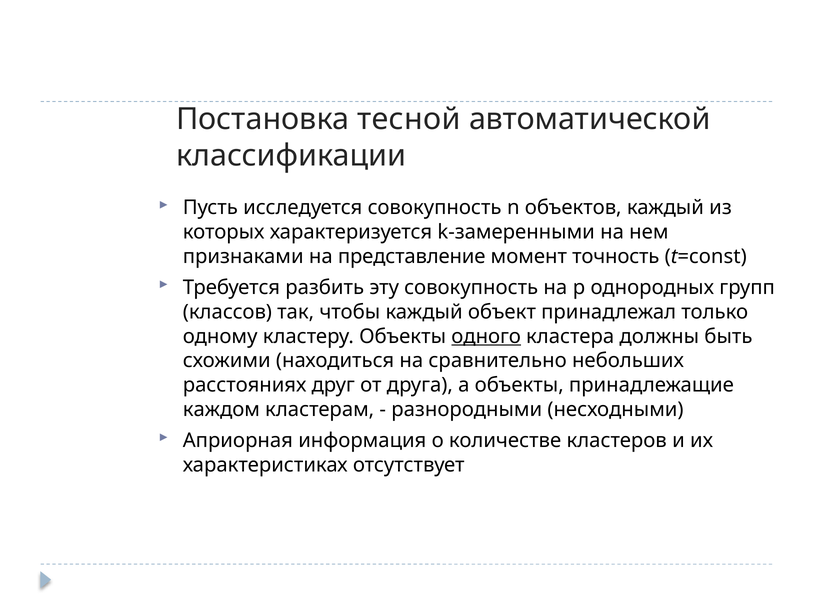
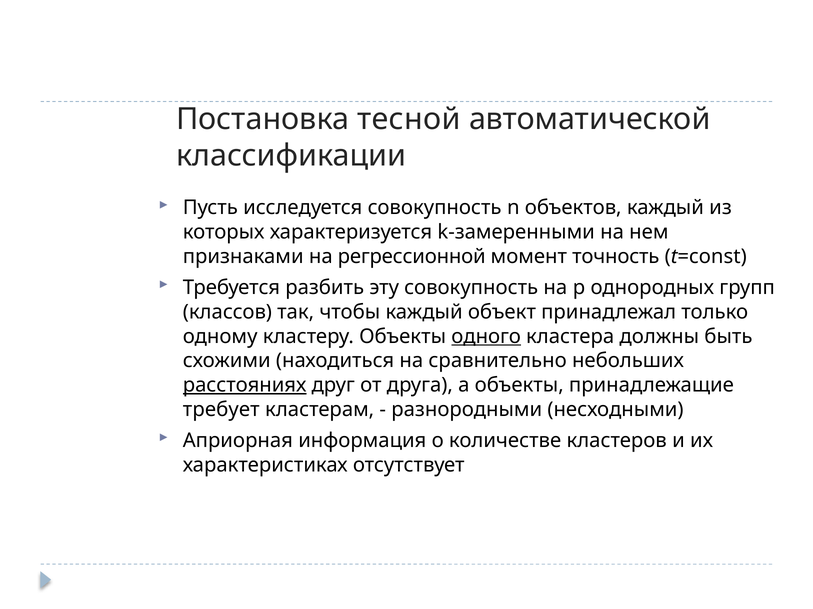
представление: представление -> регрессионной
расстояниях underline: none -> present
каждом: каждом -> требует
